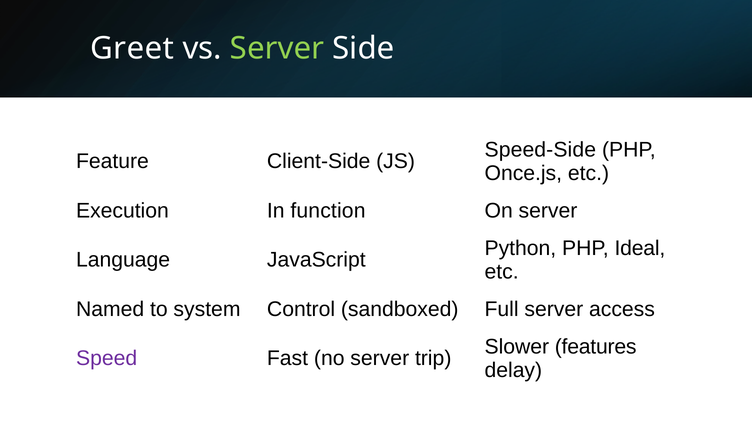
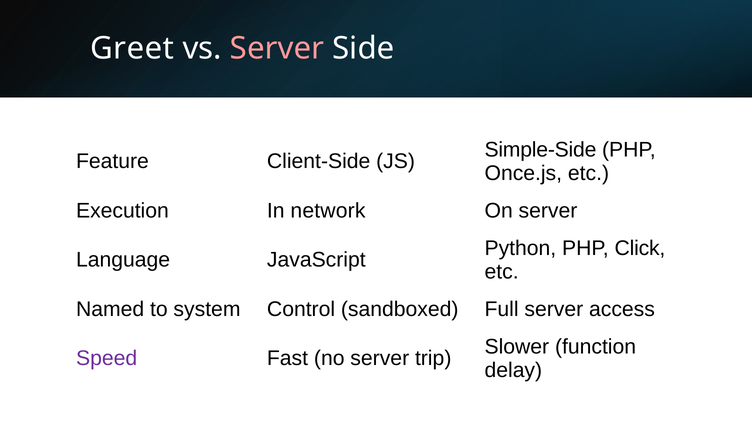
Server at (277, 48) colour: light green -> pink
Speed-Side: Speed-Side -> Simple-Side
function: function -> network
Ideal: Ideal -> Click
features: features -> function
